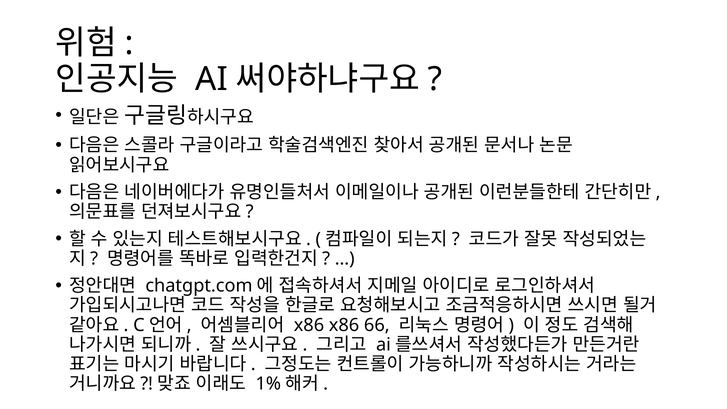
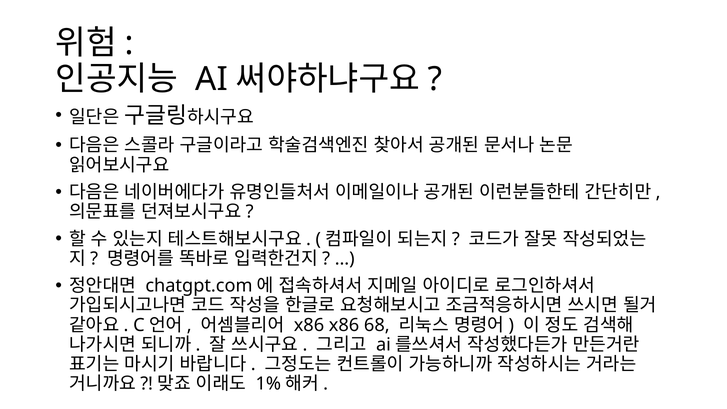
66: 66 -> 68
